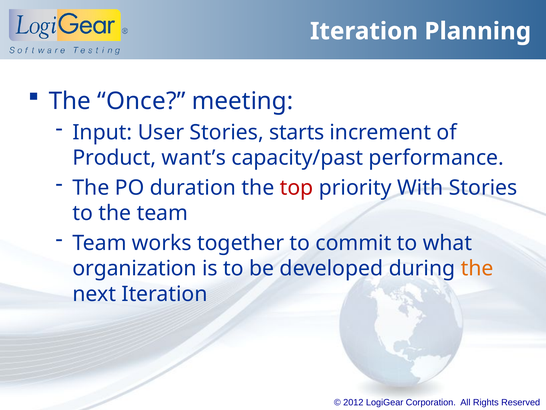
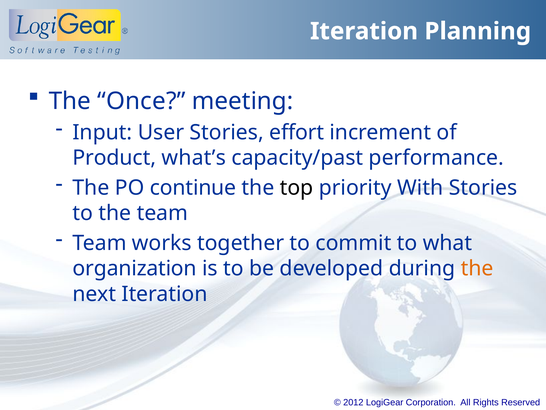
starts: starts -> effort
want’s: want’s -> what’s
duration: duration -> continue
top colour: red -> black
